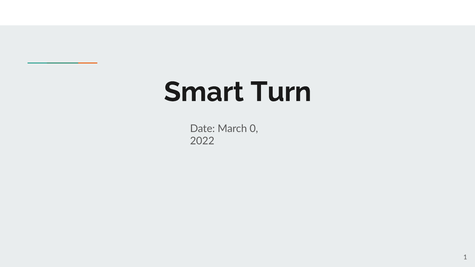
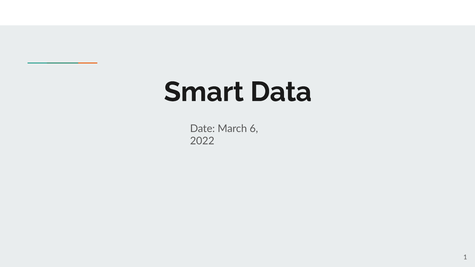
Turn: Turn -> Data
0: 0 -> 6
